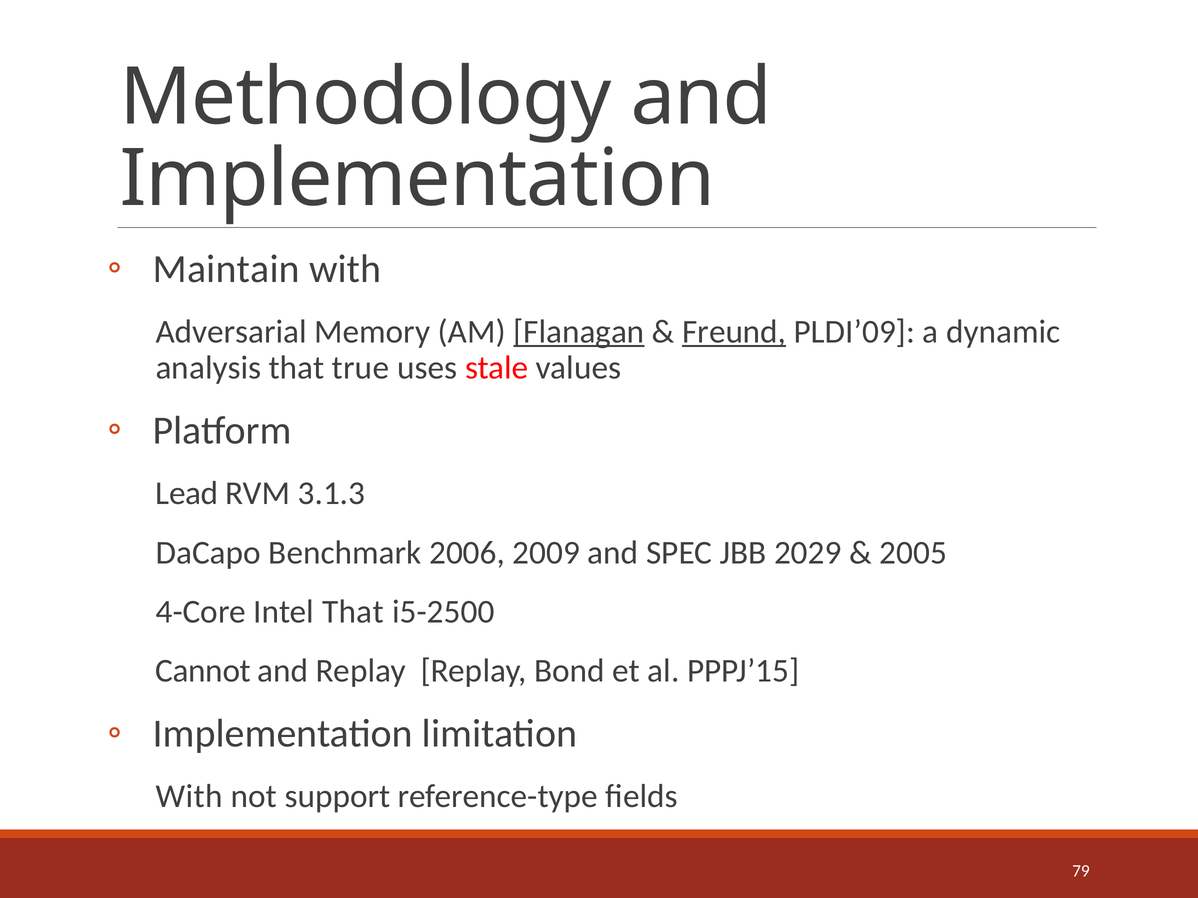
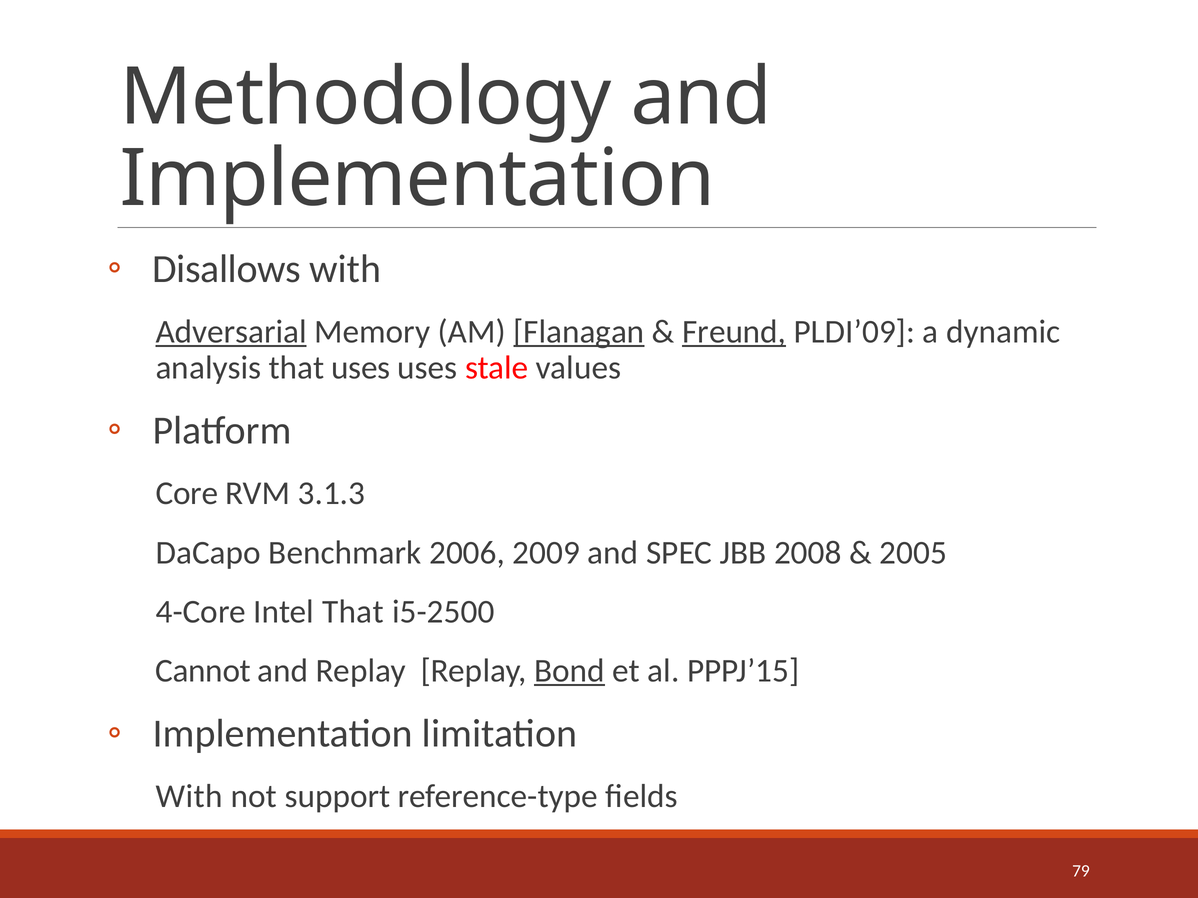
Maintain: Maintain -> Disallows
Adversarial underline: none -> present
that true: true -> uses
Lead: Lead -> Core
2029: 2029 -> 2008
Bond underline: none -> present
